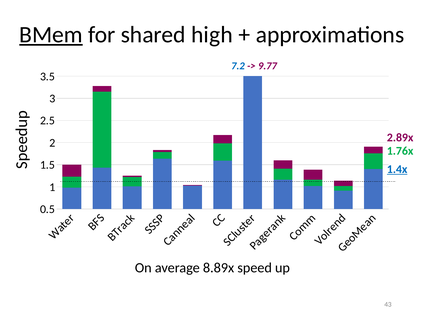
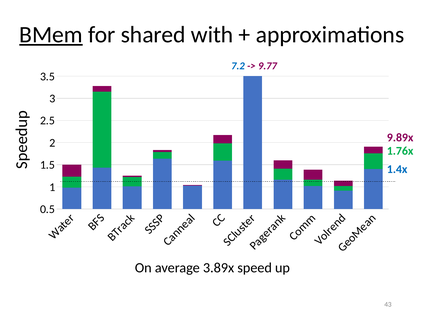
high: high -> with
2.89x: 2.89x -> 9.89x
1.4x underline: present -> none
8.89x: 8.89x -> 3.89x
